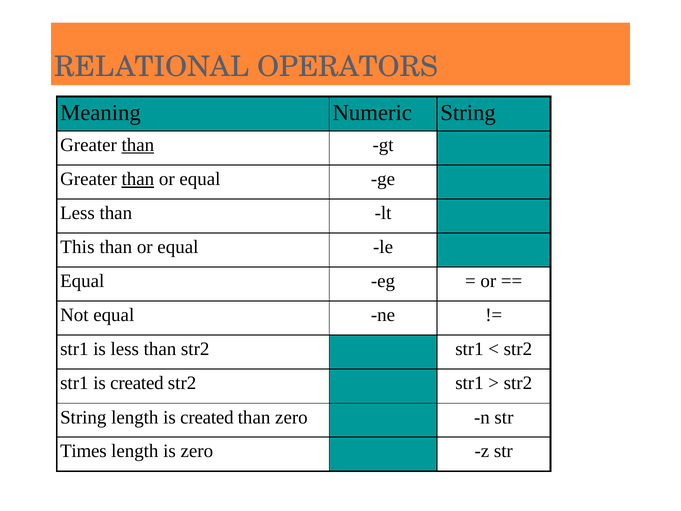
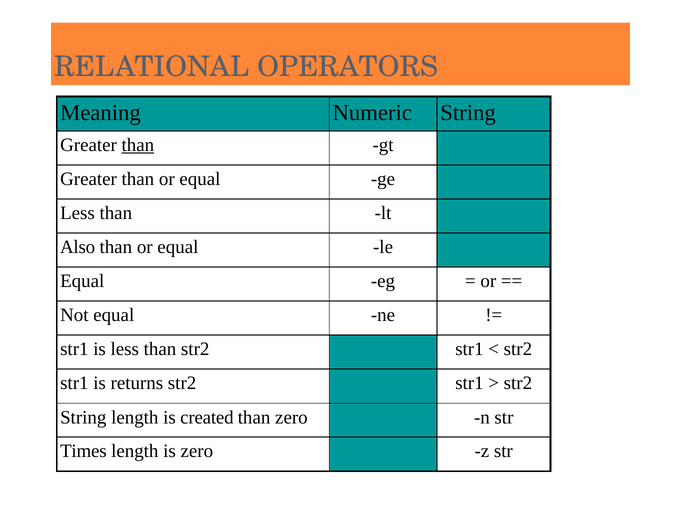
than at (138, 179) underline: present -> none
This: This -> Also
str1 is created: created -> returns
